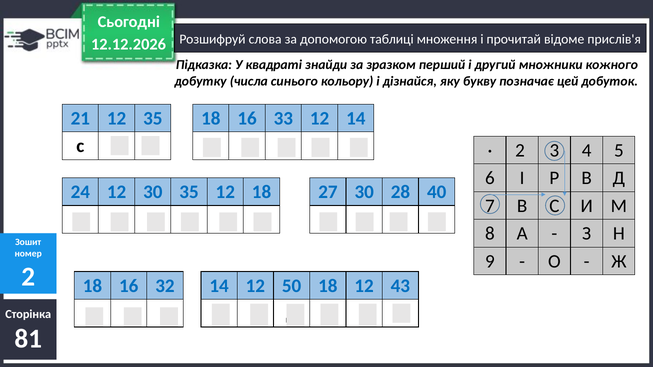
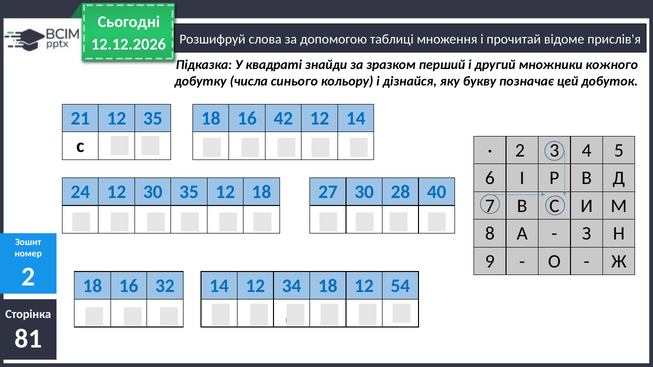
33: 33 -> 42
50: 50 -> 34
43: 43 -> 54
